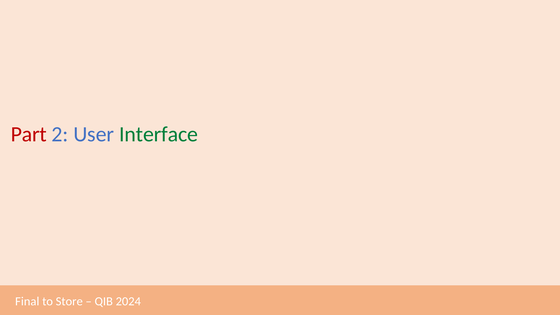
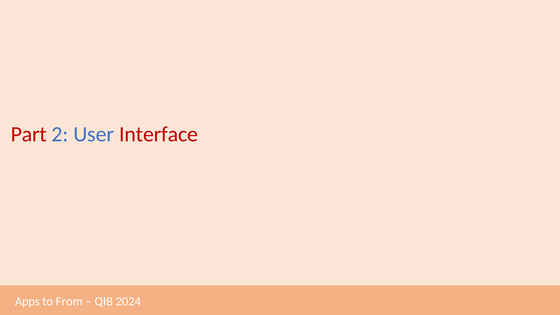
Interface colour: green -> red
Final: Final -> Apps
Store: Store -> From
